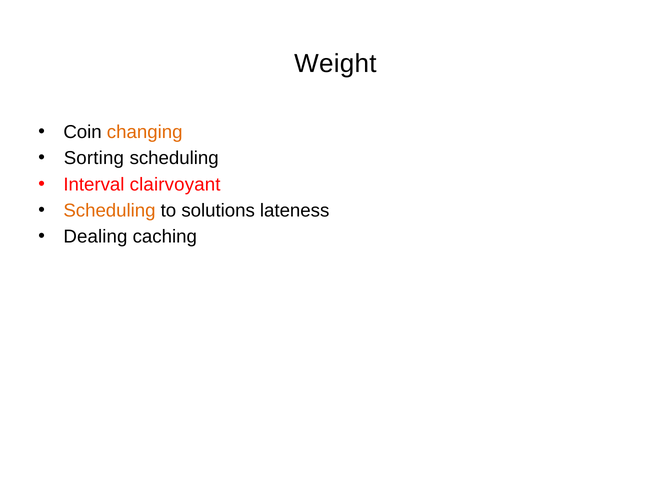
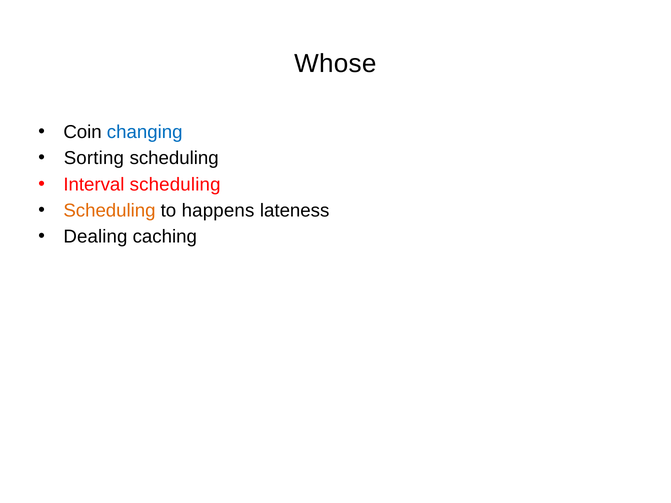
Weight: Weight -> Whose
changing colour: orange -> blue
Interval clairvoyant: clairvoyant -> scheduling
solutions: solutions -> happens
